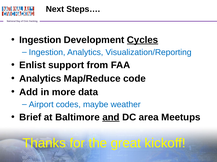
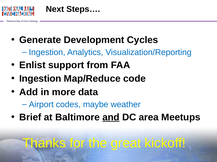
Ingestion at (40, 40): Ingestion -> Generate
Cycles underline: present -> none
Analytics at (40, 79): Analytics -> Ingestion
